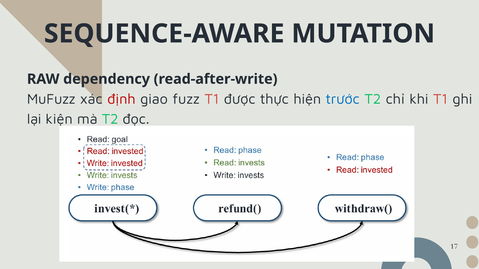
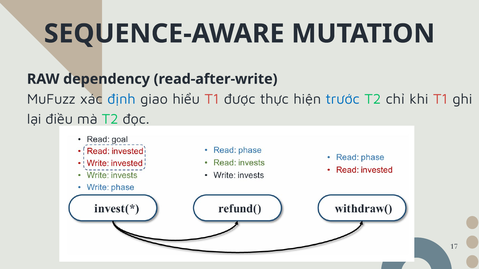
định colour: red -> blue
fuzz: fuzz -> hiểu
kiện: kiện -> điều
